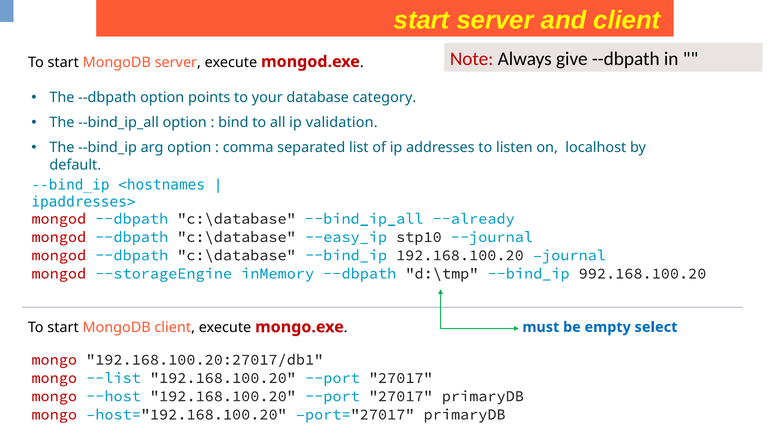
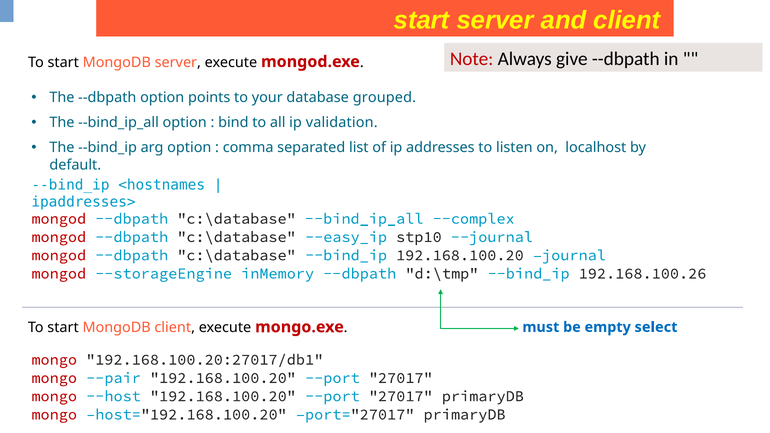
category: category -> grouped
--already: --already -> --complex
992.168.100.20: 992.168.100.20 -> 192.168.100.26
--list: --list -> --pair
